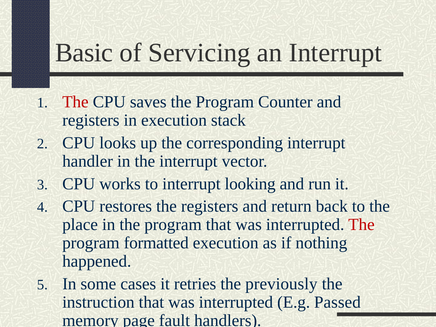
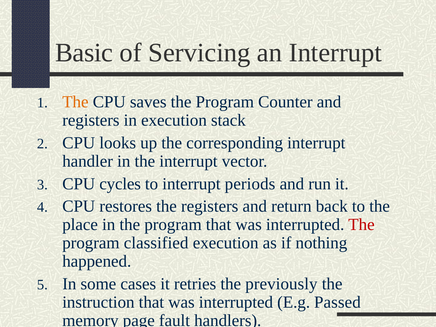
The at (75, 102) colour: red -> orange
works: works -> cycles
looking: looking -> periods
formatted: formatted -> classified
